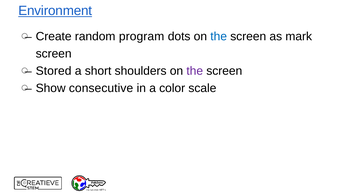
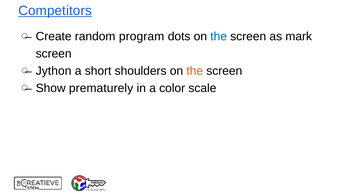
Environment: Environment -> Competitors
Stored: Stored -> Jython
the at (195, 71) colour: purple -> orange
consecutive: consecutive -> prematurely
